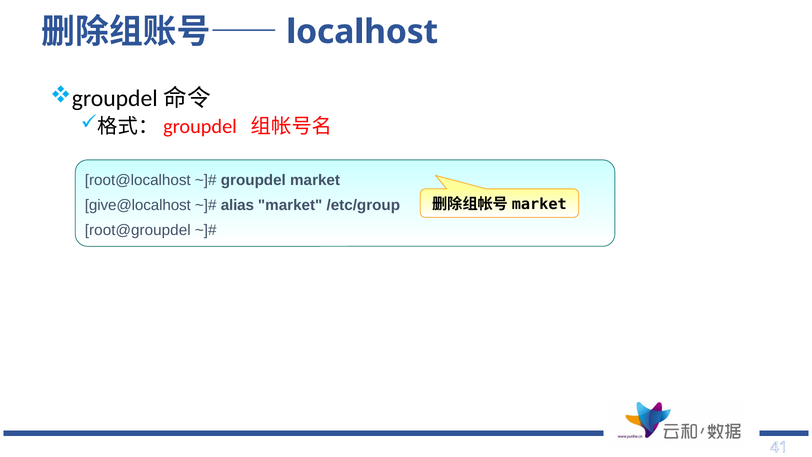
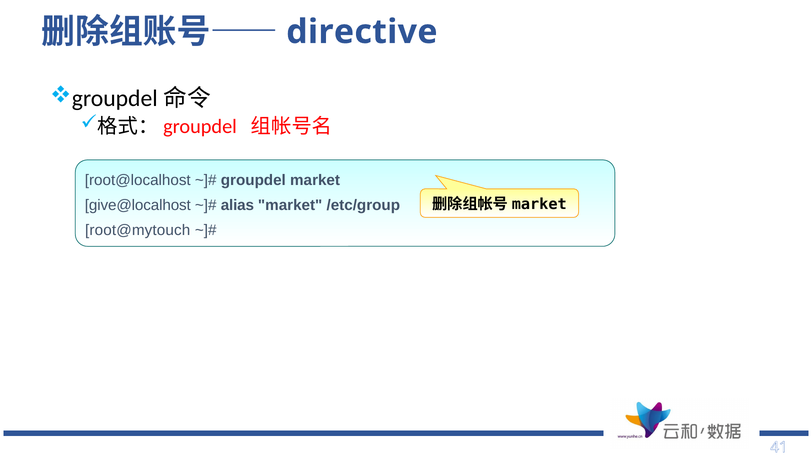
localhost: localhost -> directive
root@groupdel: root@groupdel -> root@mytouch
